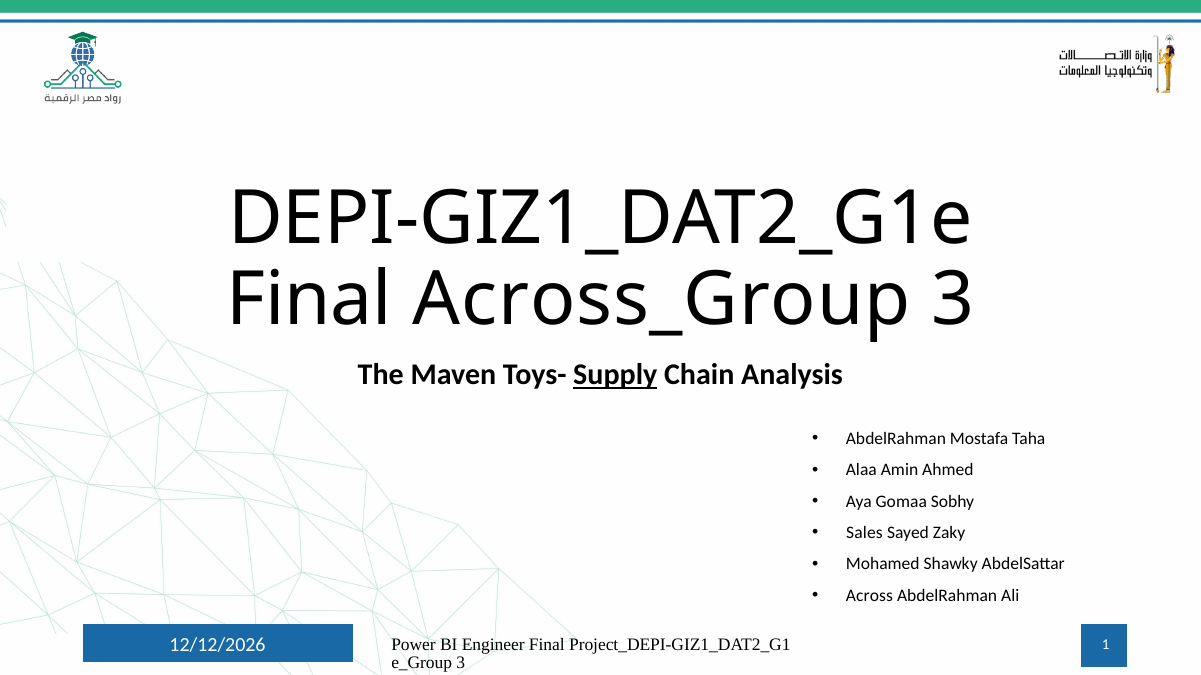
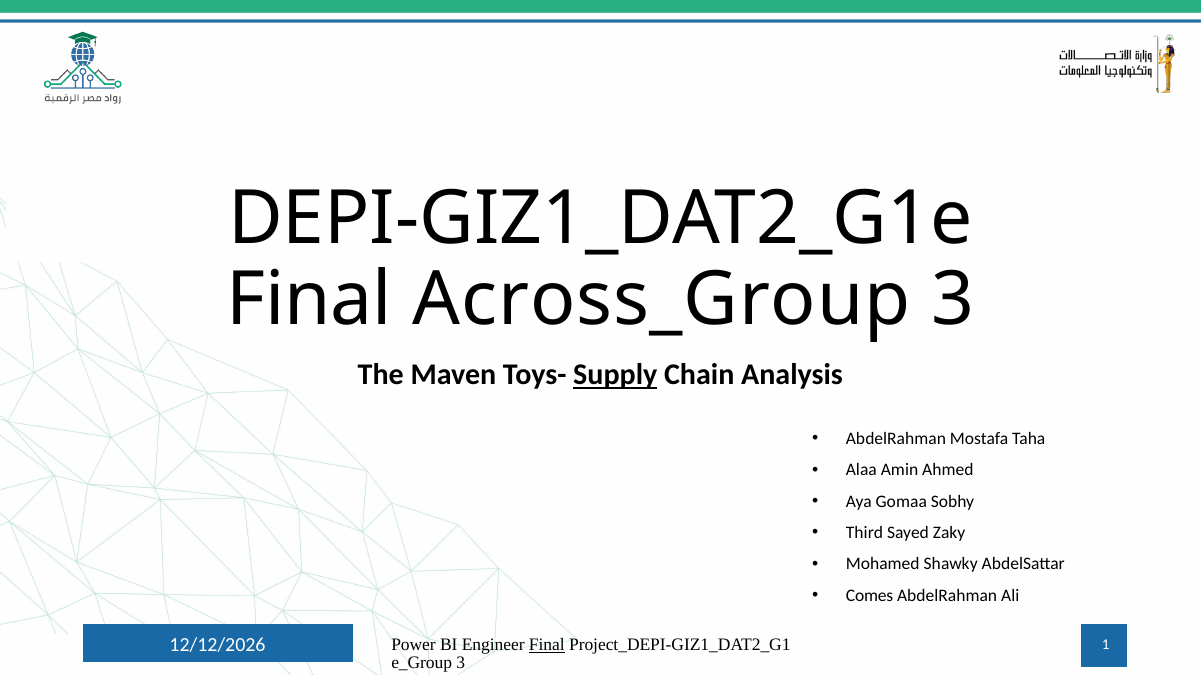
Sales: Sales -> Third
Across: Across -> Comes
Final at (547, 645) underline: none -> present
